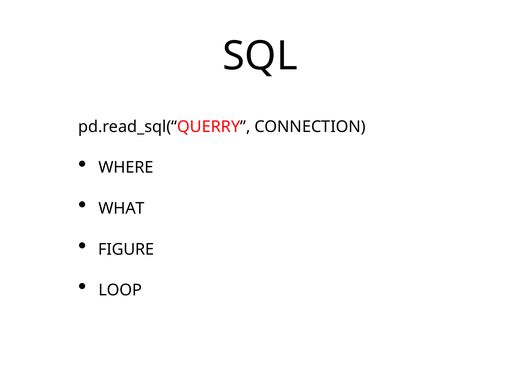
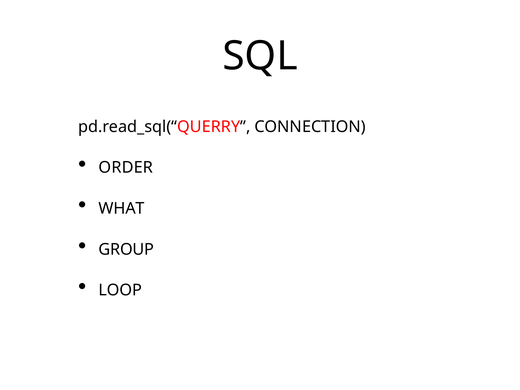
WHERE: WHERE -> ORDER
FIGURE: FIGURE -> GROUP
